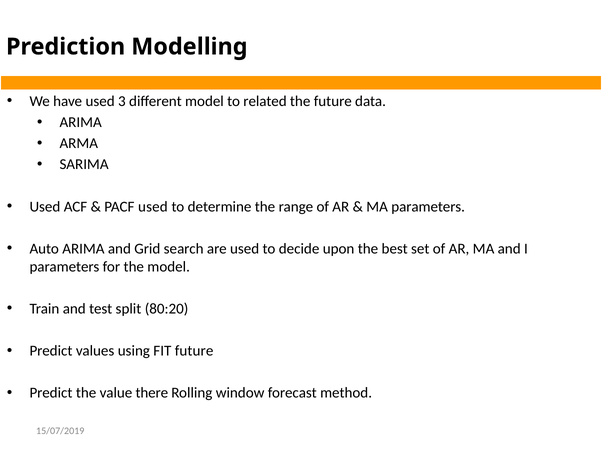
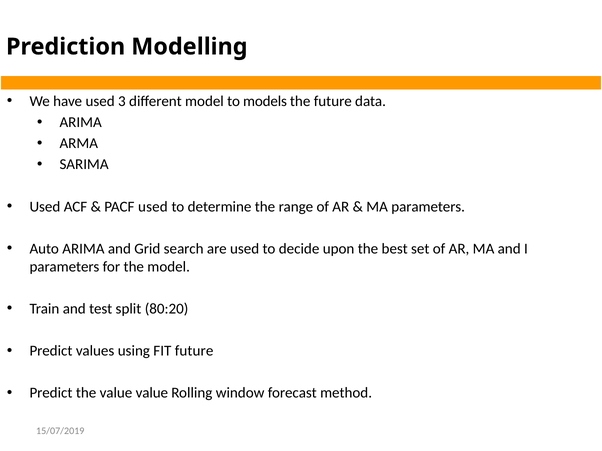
related: related -> models
value there: there -> value
